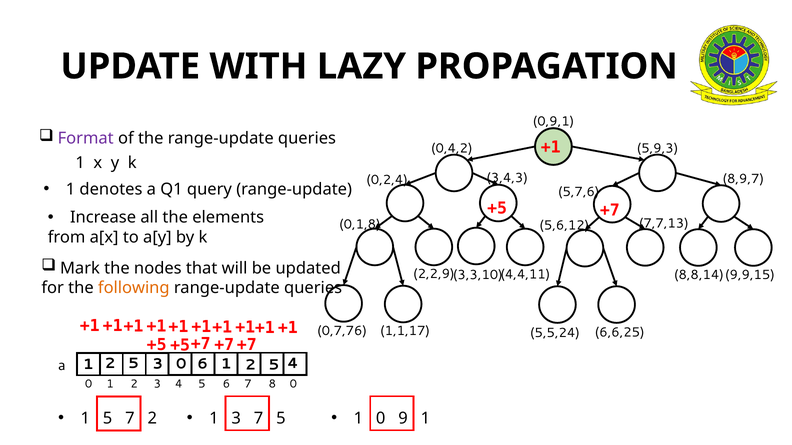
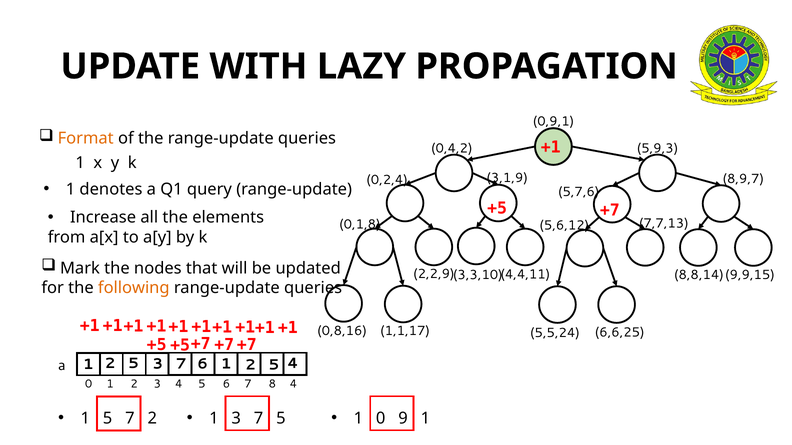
Format colour: purple -> orange
3,4,3: 3,4,3 -> 3,1,9
0,7,76: 0,7,76 -> 0,8,16
5 3 0: 0 -> 7
8 0: 0 -> 4
